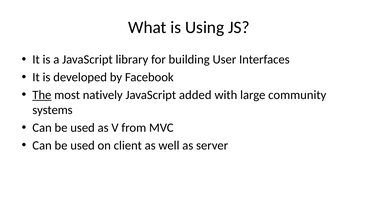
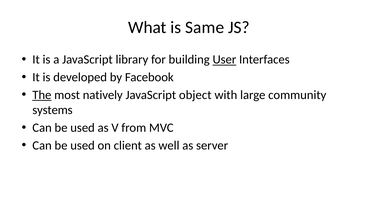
Using: Using -> Same
User underline: none -> present
added: added -> object
